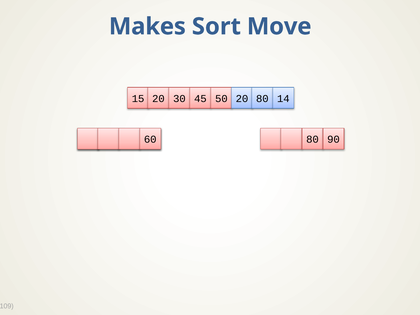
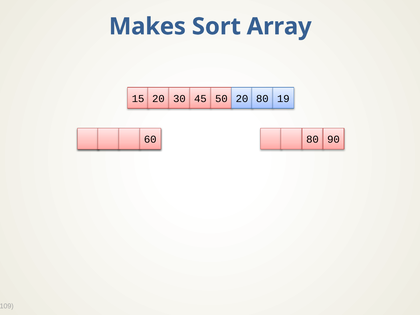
Move: Move -> Array
14: 14 -> 19
